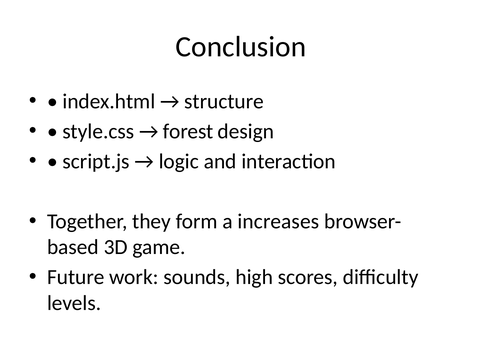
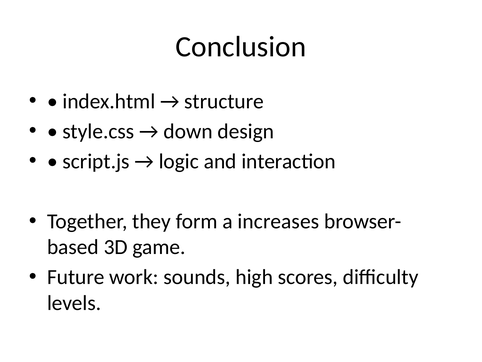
forest: forest -> down
